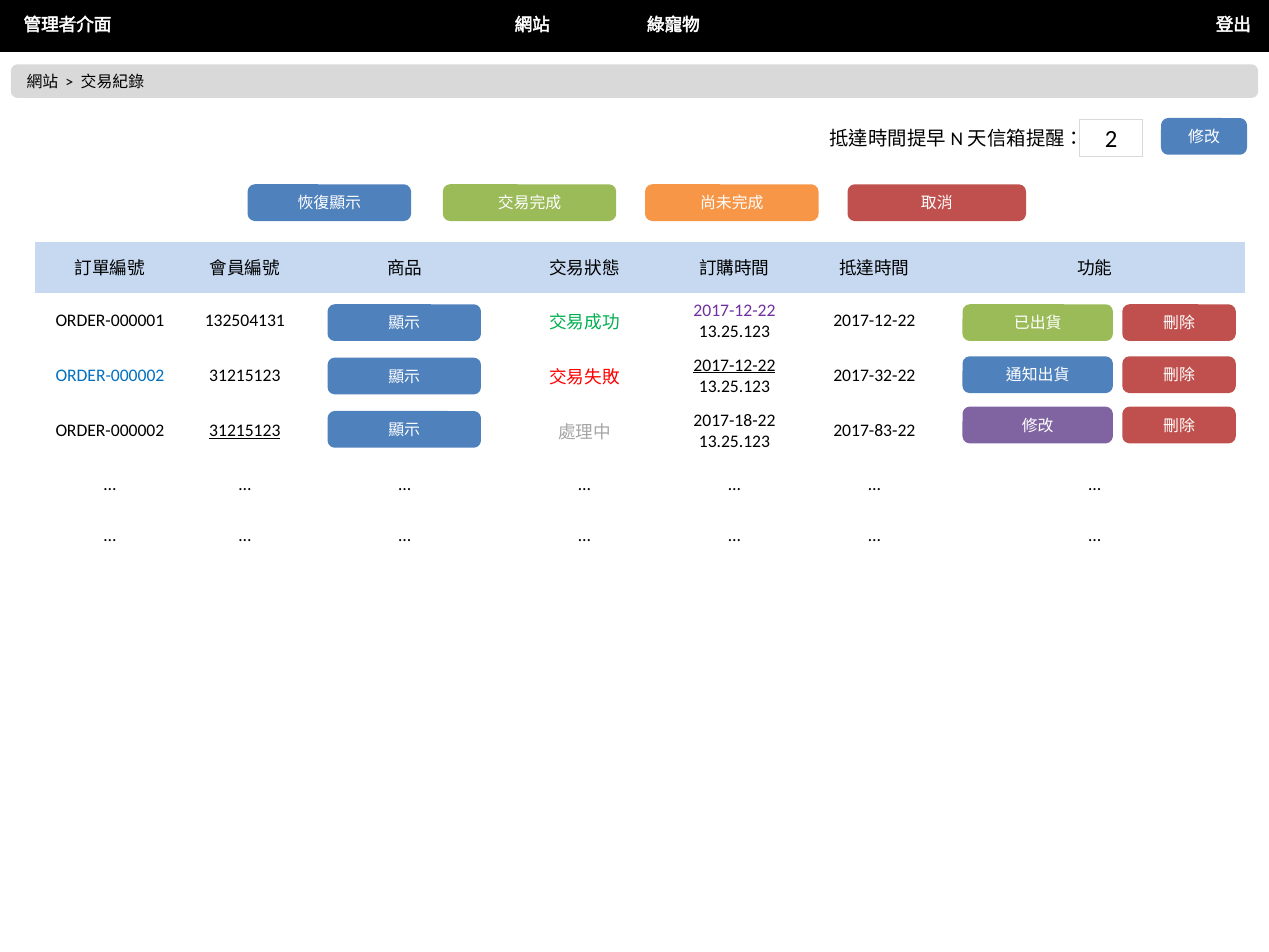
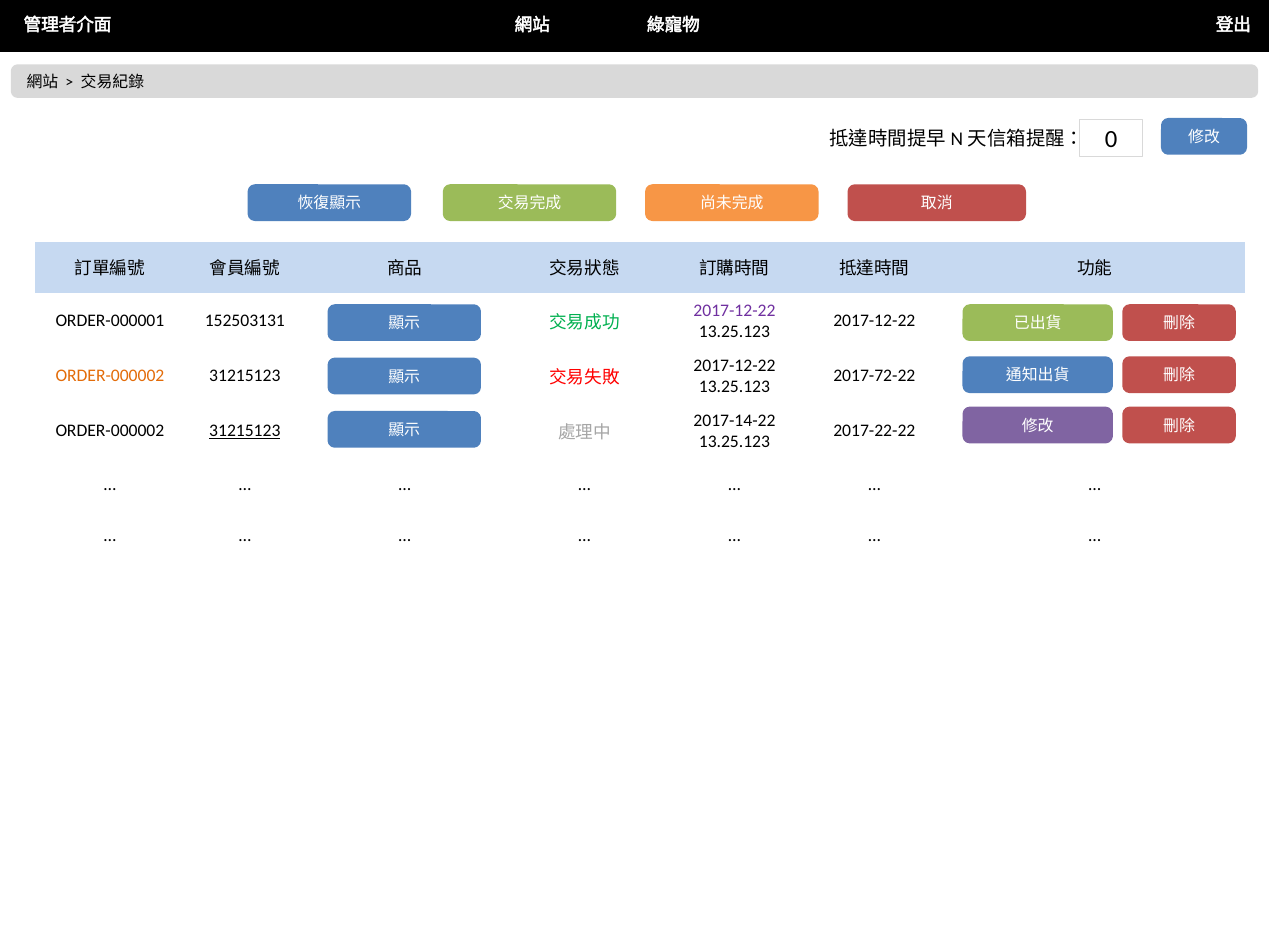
2: 2 -> 0
132504131: 132504131 -> 152503131
2017-12-22 at (734, 365) underline: present -> none
ORDER-000002 at (110, 376) colour: blue -> orange
2017-32-22: 2017-32-22 -> 2017-72-22
2017-18-22: 2017-18-22 -> 2017-14-22
2017-83-22: 2017-83-22 -> 2017-22-22
